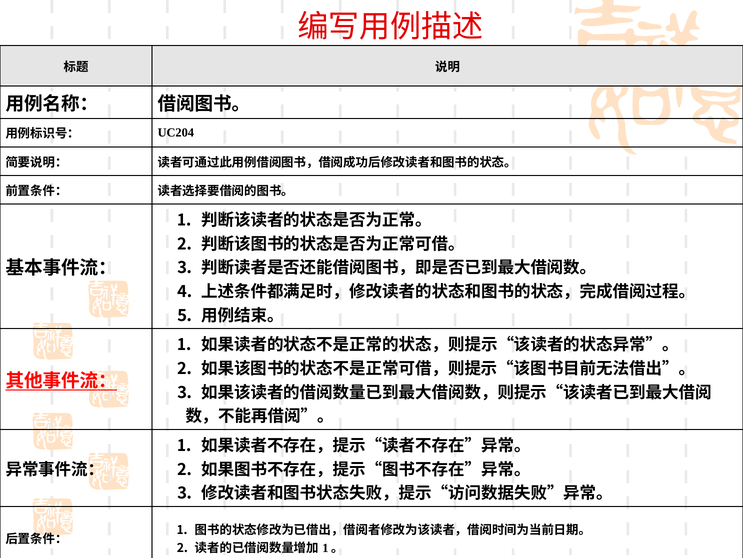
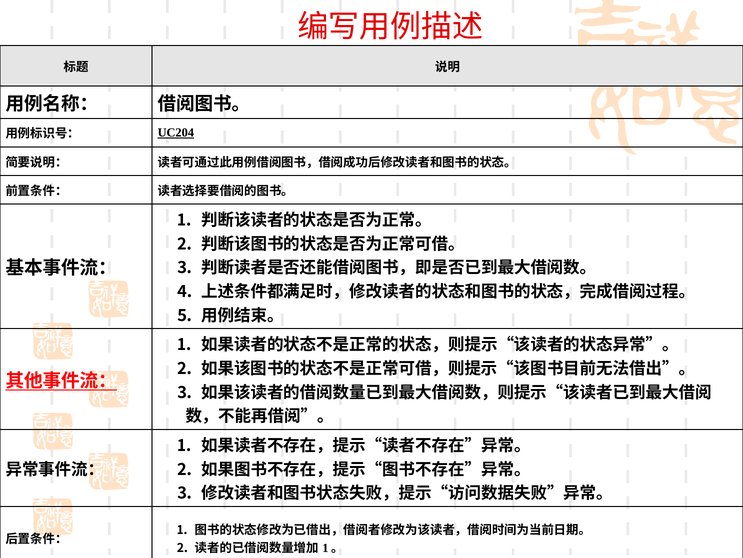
UC204 underline: none -> present
